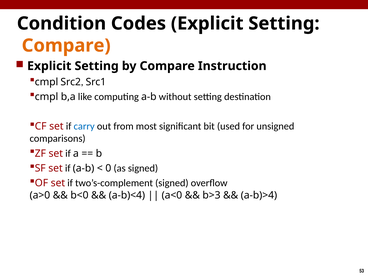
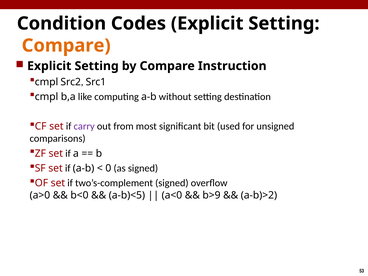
carry colour: blue -> purple
a-b)<4: a-b)<4 -> a-b)<5
b>3: b>3 -> b>9
a-b)>4: a-b)>4 -> a-b)>2
